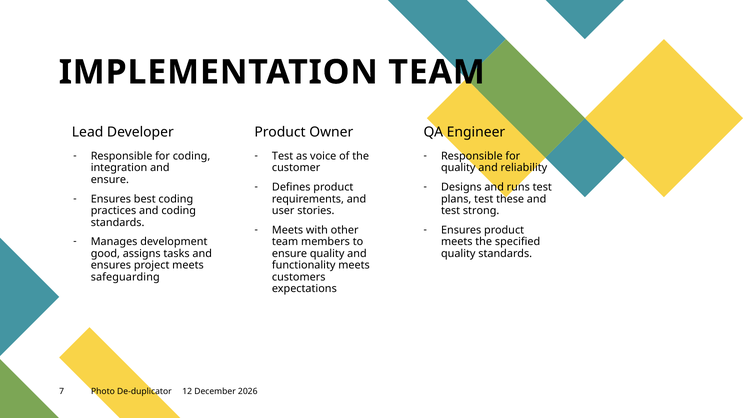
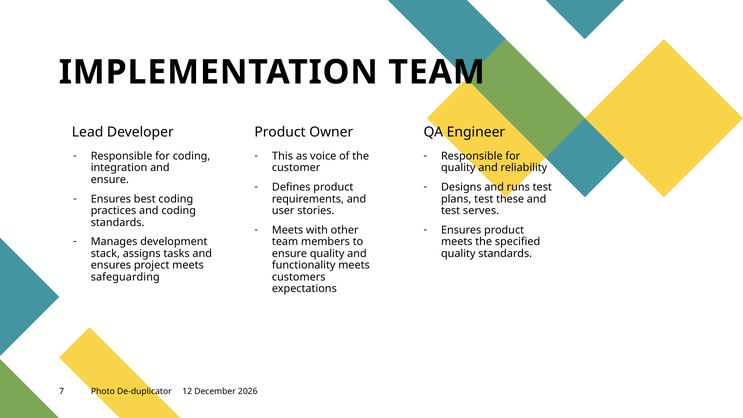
Test at (283, 156): Test -> This
strong: strong -> serves
good: good -> stack
